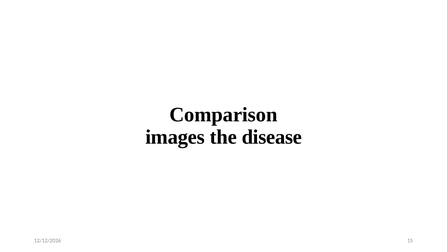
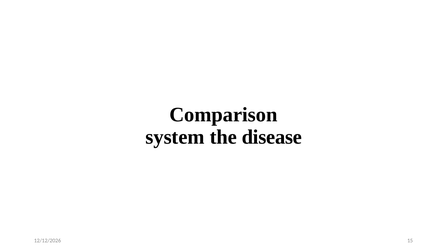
images: images -> system
